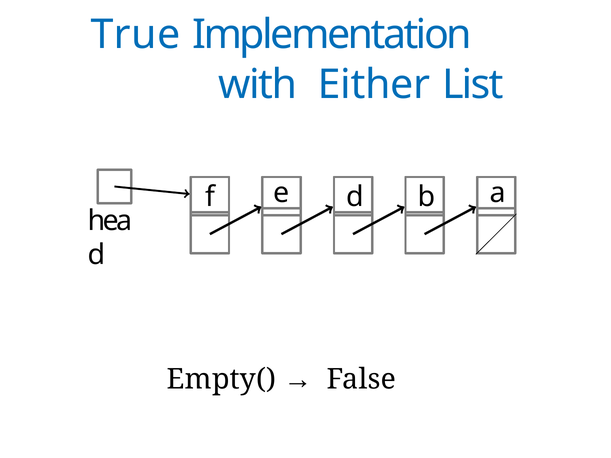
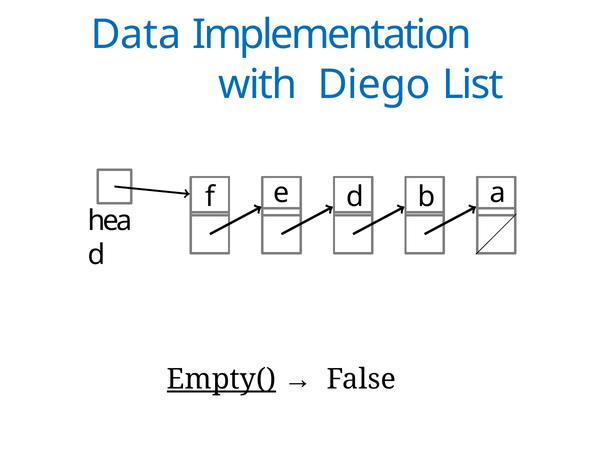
True: True -> Data
Either: Either -> Diego
Empty( underline: none -> present
